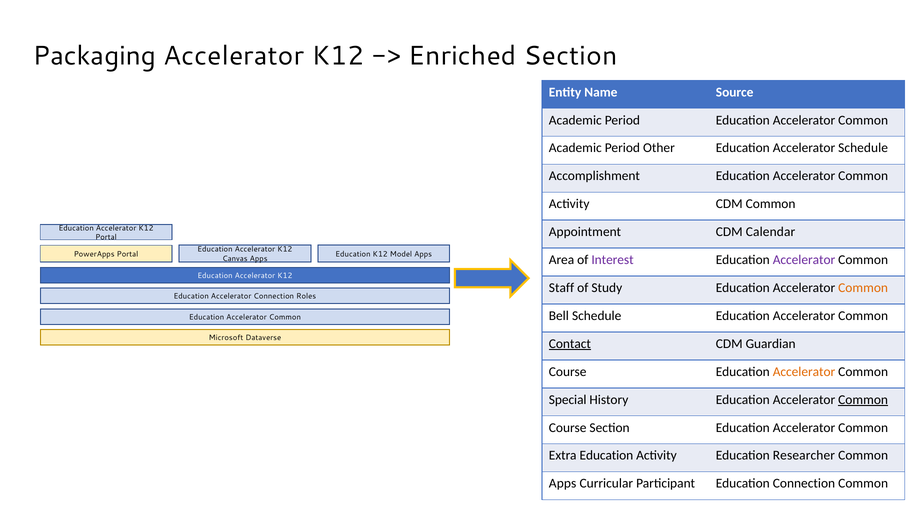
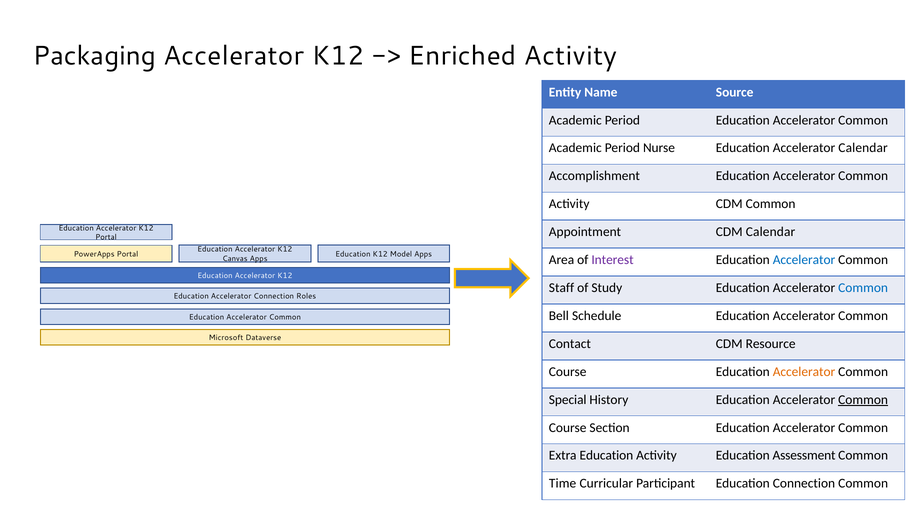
Enriched Section: Section -> Activity
Other: Other -> Nurse
Accelerator Schedule: Schedule -> Calendar
Accelerator at (804, 260) colour: purple -> blue
Common at (863, 288) colour: orange -> blue
Contact underline: present -> none
Guardian: Guardian -> Resource
Researcher: Researcher -> Assessment
Apps at (563, 483): Apps -> Time
